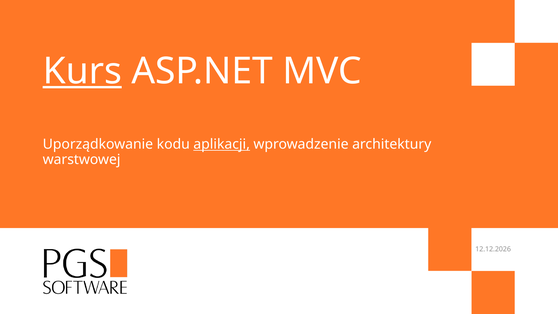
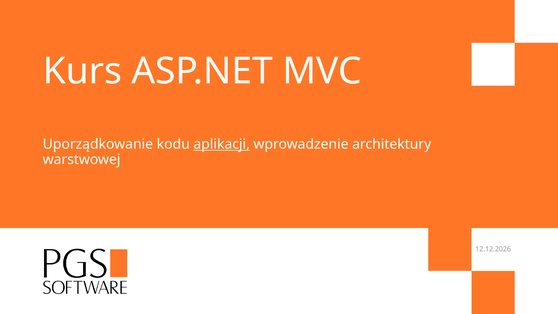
Kurs underline: present -> none
